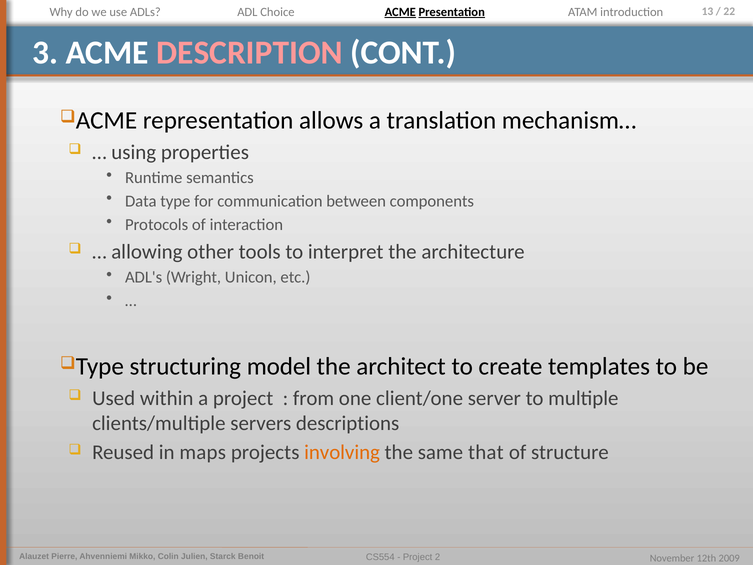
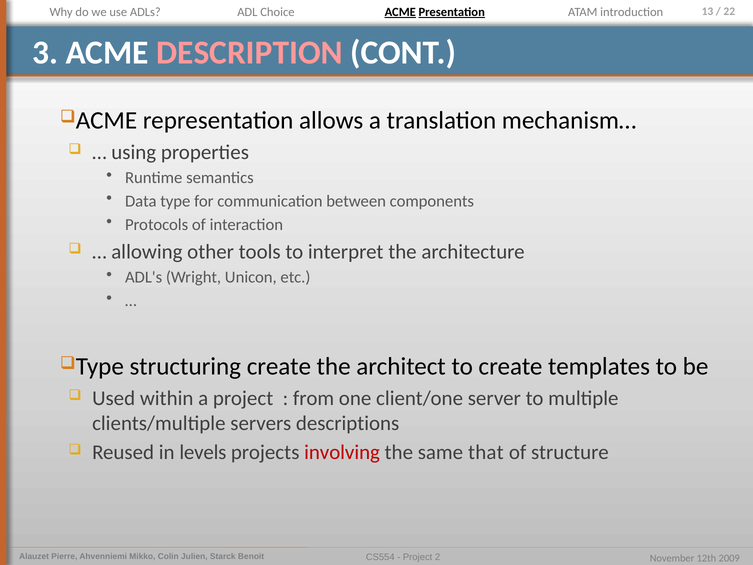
structuring model: model -> create
maps: maps -> levels
involving colour: orange -> red
